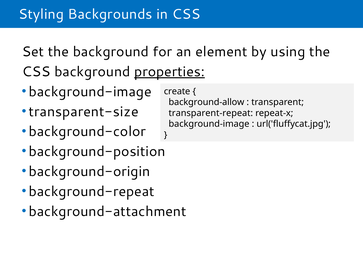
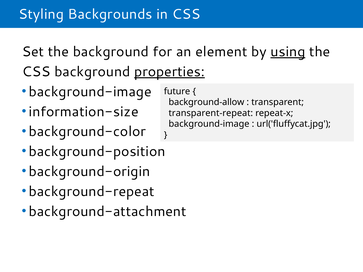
using underline: none -> present
create: create -> future
transparent-size: transparent-size -> information-size
